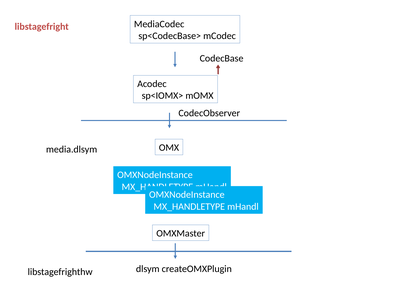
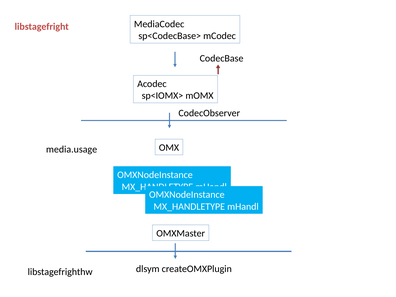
media.dlsym: media.dlsym -> media.usage
